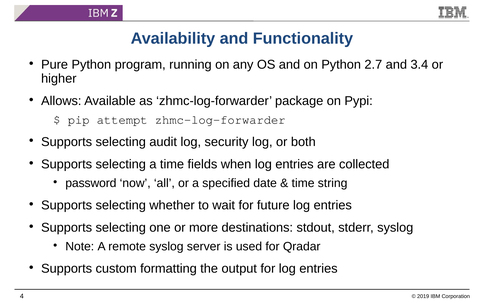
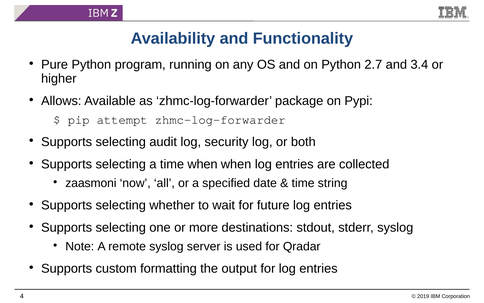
time fields: fields -> when
password: password -> zaasmoni
